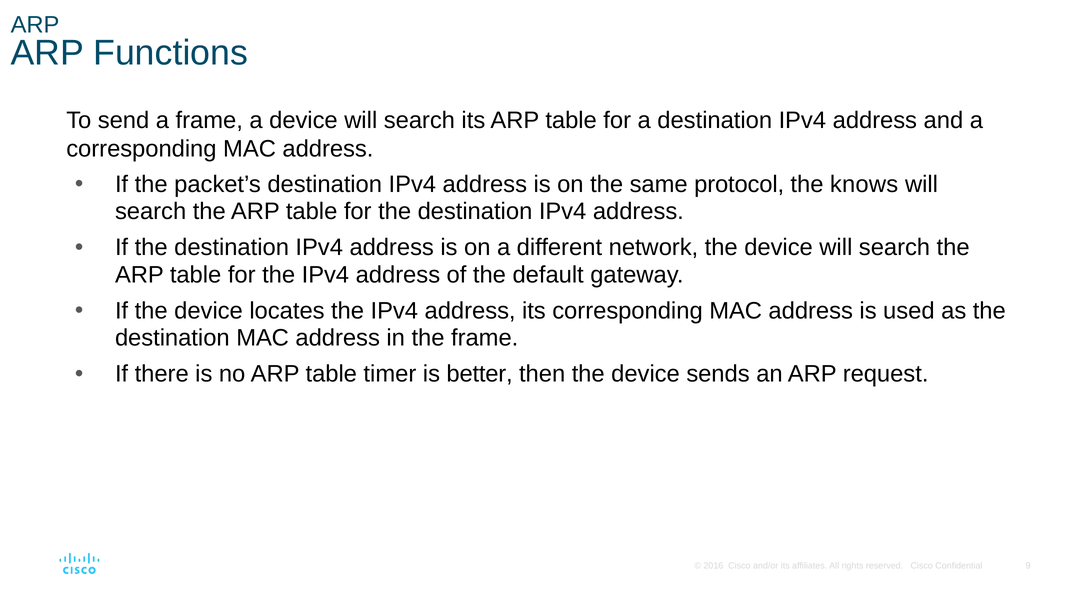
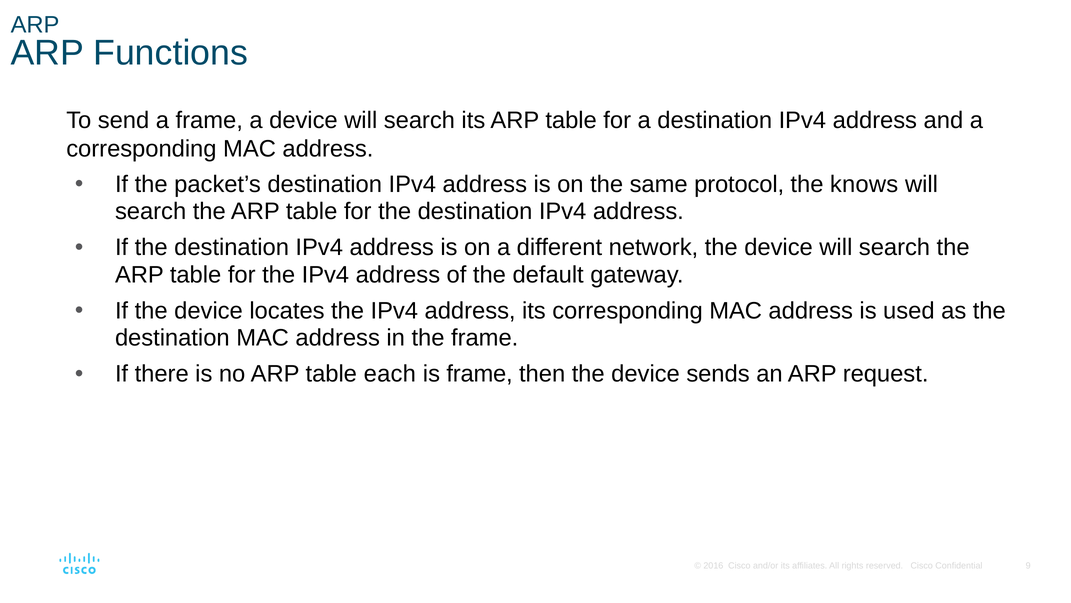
timer: timer -> each
is better: better -> frame
